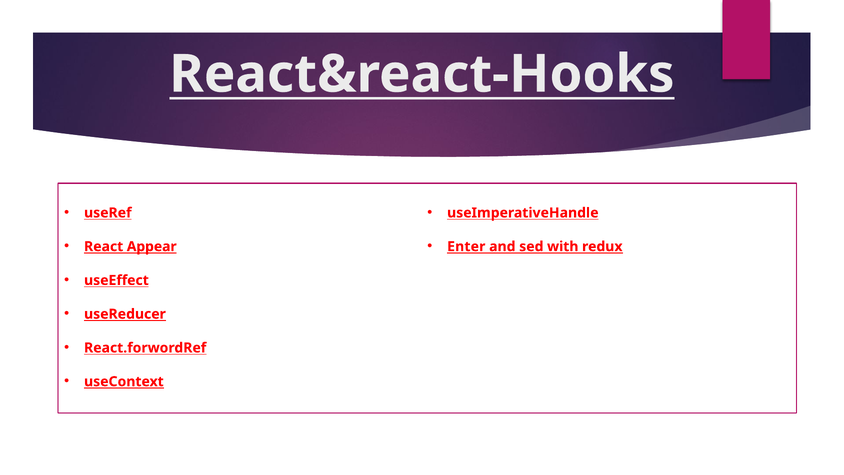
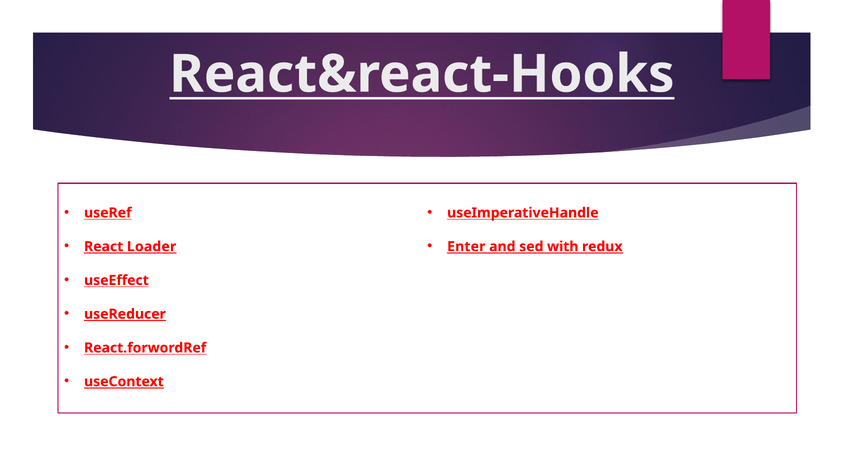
Appear: Appear -> Loader
